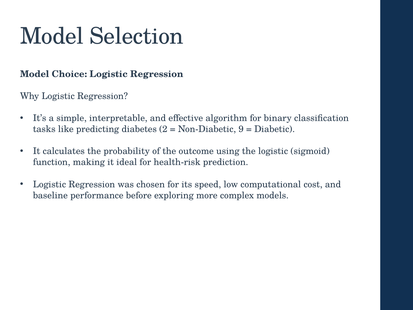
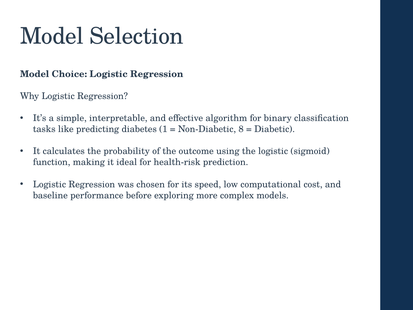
2: 2 -> 1
9: 9 -> 8
